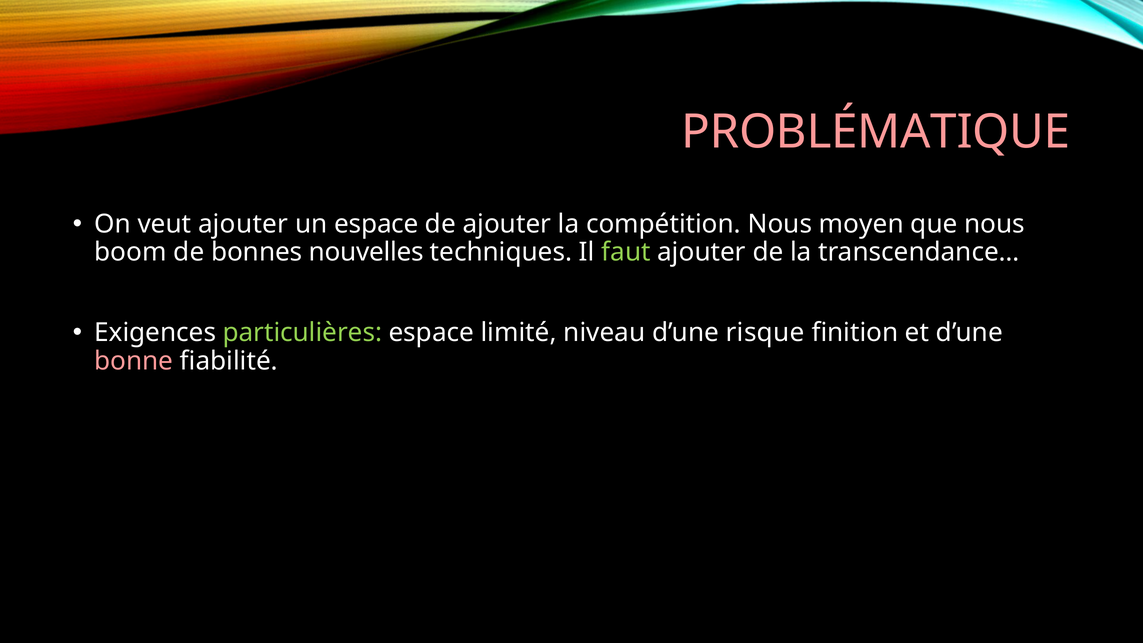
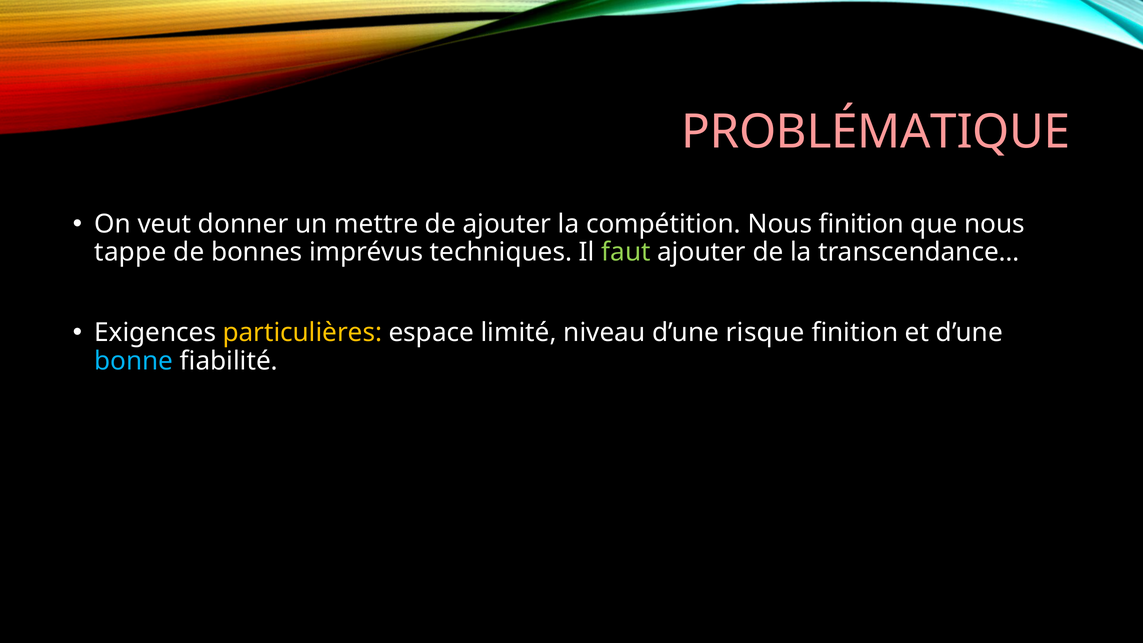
veut ajouter: ajouter -> donner
un espace: espace -> mettre
Nous moyen: moyen -> finition
boom: boom -> tappe
nouvelles: nouvelles -> imprévus
particulières colour: light green -> yellow
bonne colour: pink -> light blue
